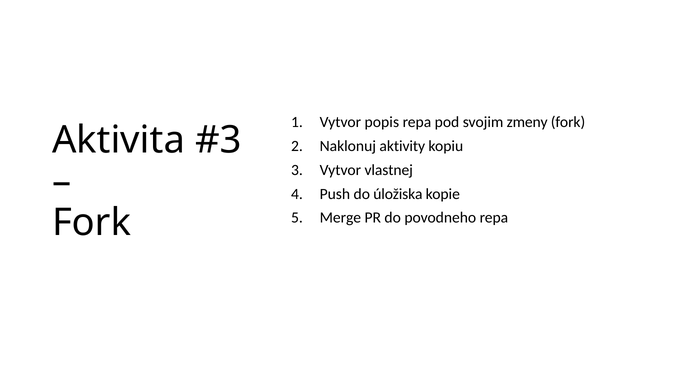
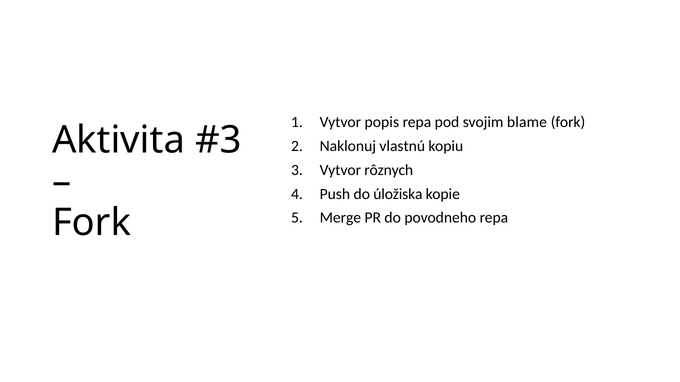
zmeny: zmeny -> blame
aktivity: aktivity -> vlastnú
vlastnej: vlastnej -> rôznych
